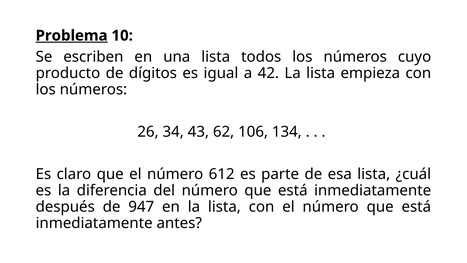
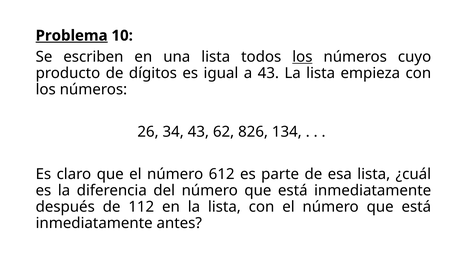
los at (302, 57) underline: none -> present
a 42: 42 -> 43
106: 106 -> 826
947: 947 -> 112
